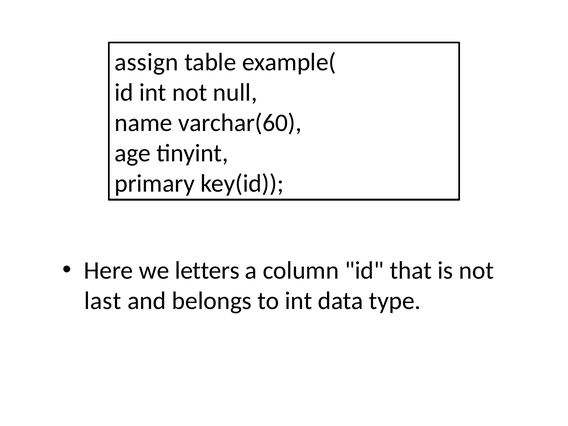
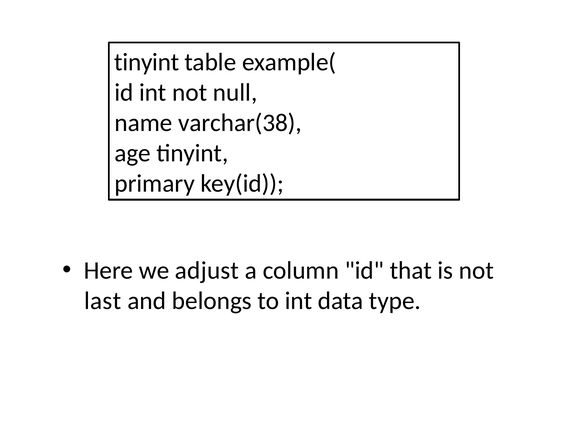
assign at (146, 62): assign -> tinyint
varchar(60: varchar(60 -> varchar(38
letters: letters -> adjust
